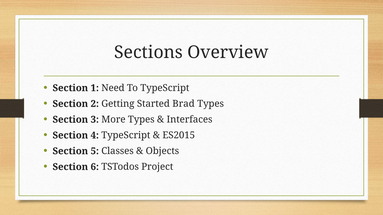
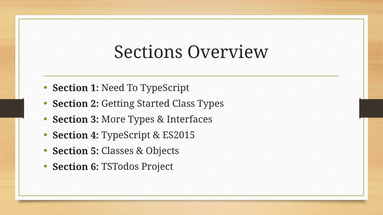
Brad: Brad -> Class
